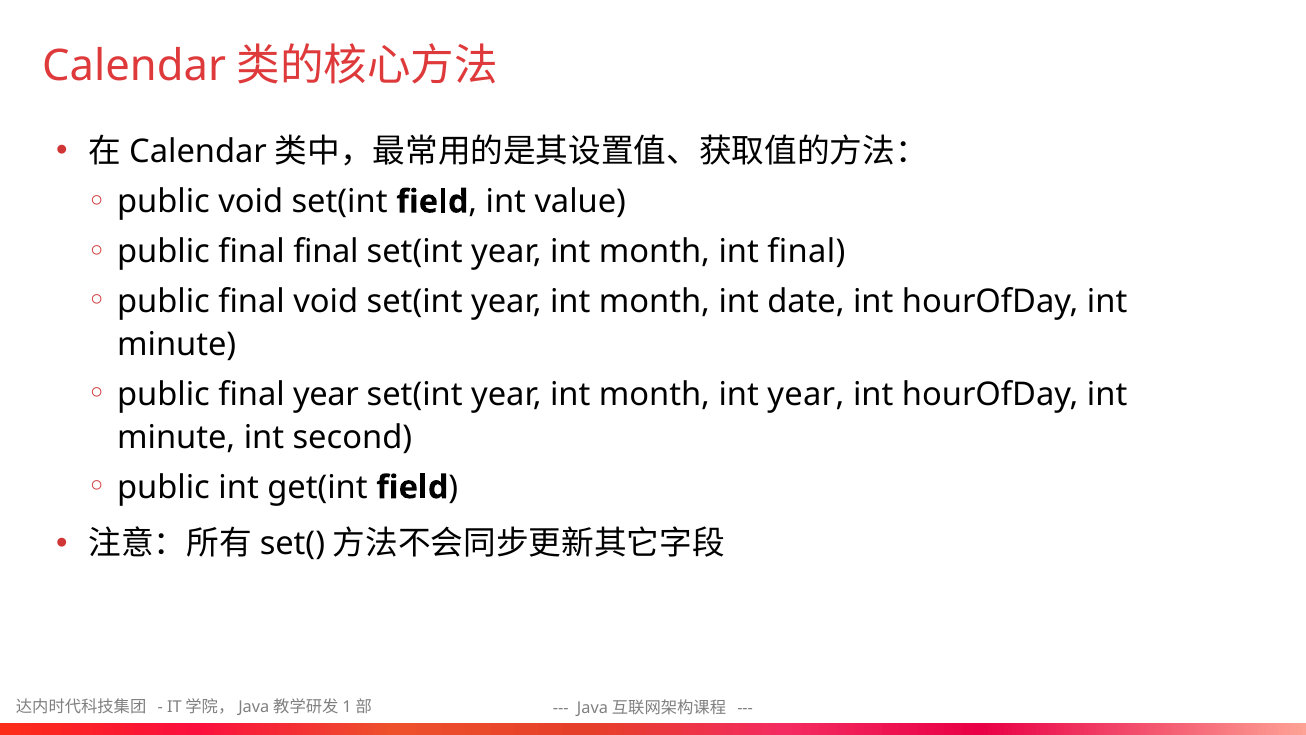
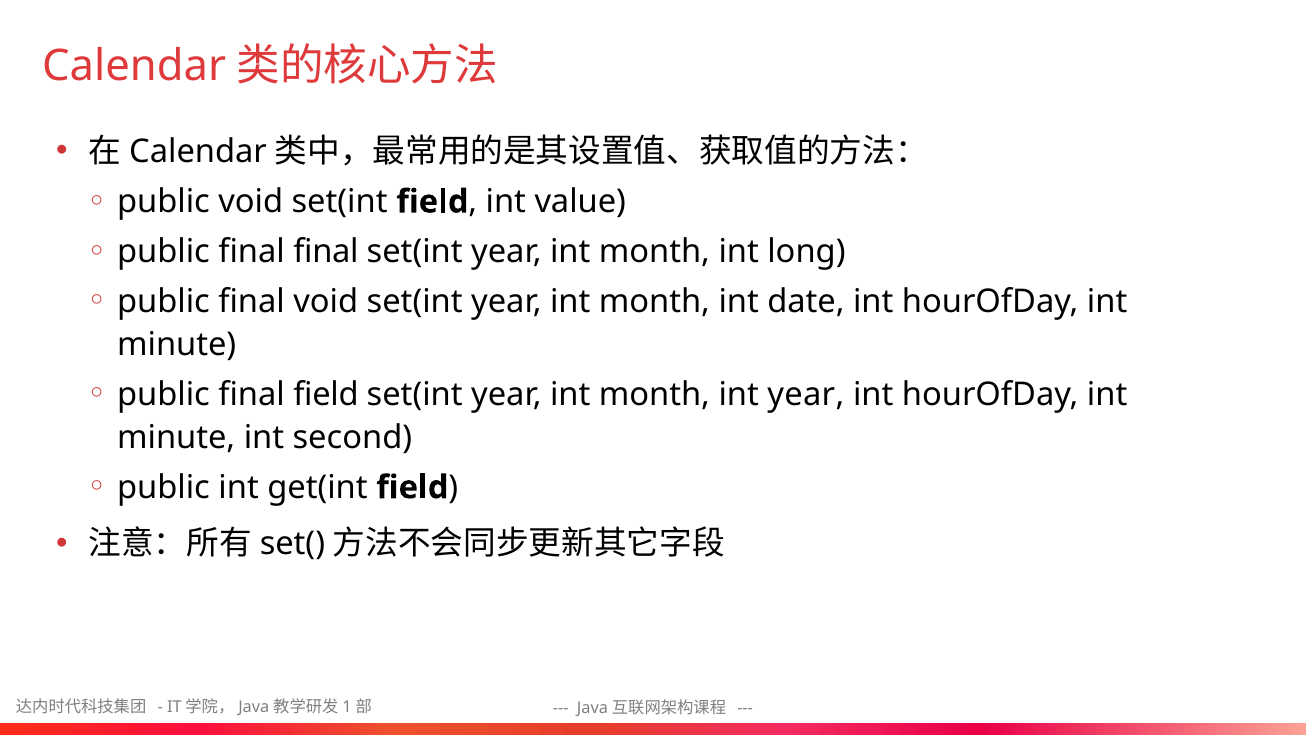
int final: final -> long
final year: year -> field
